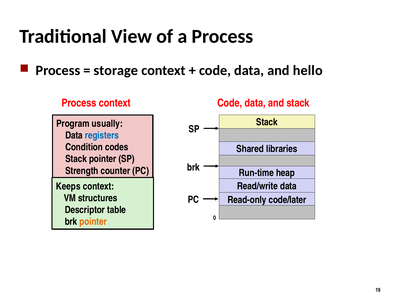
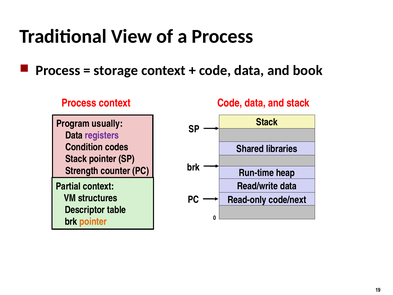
hello: hello -> book
registers colour: blue -> purple
Keeps: Keeps -> Partial
code/later: code/later -> code/next
